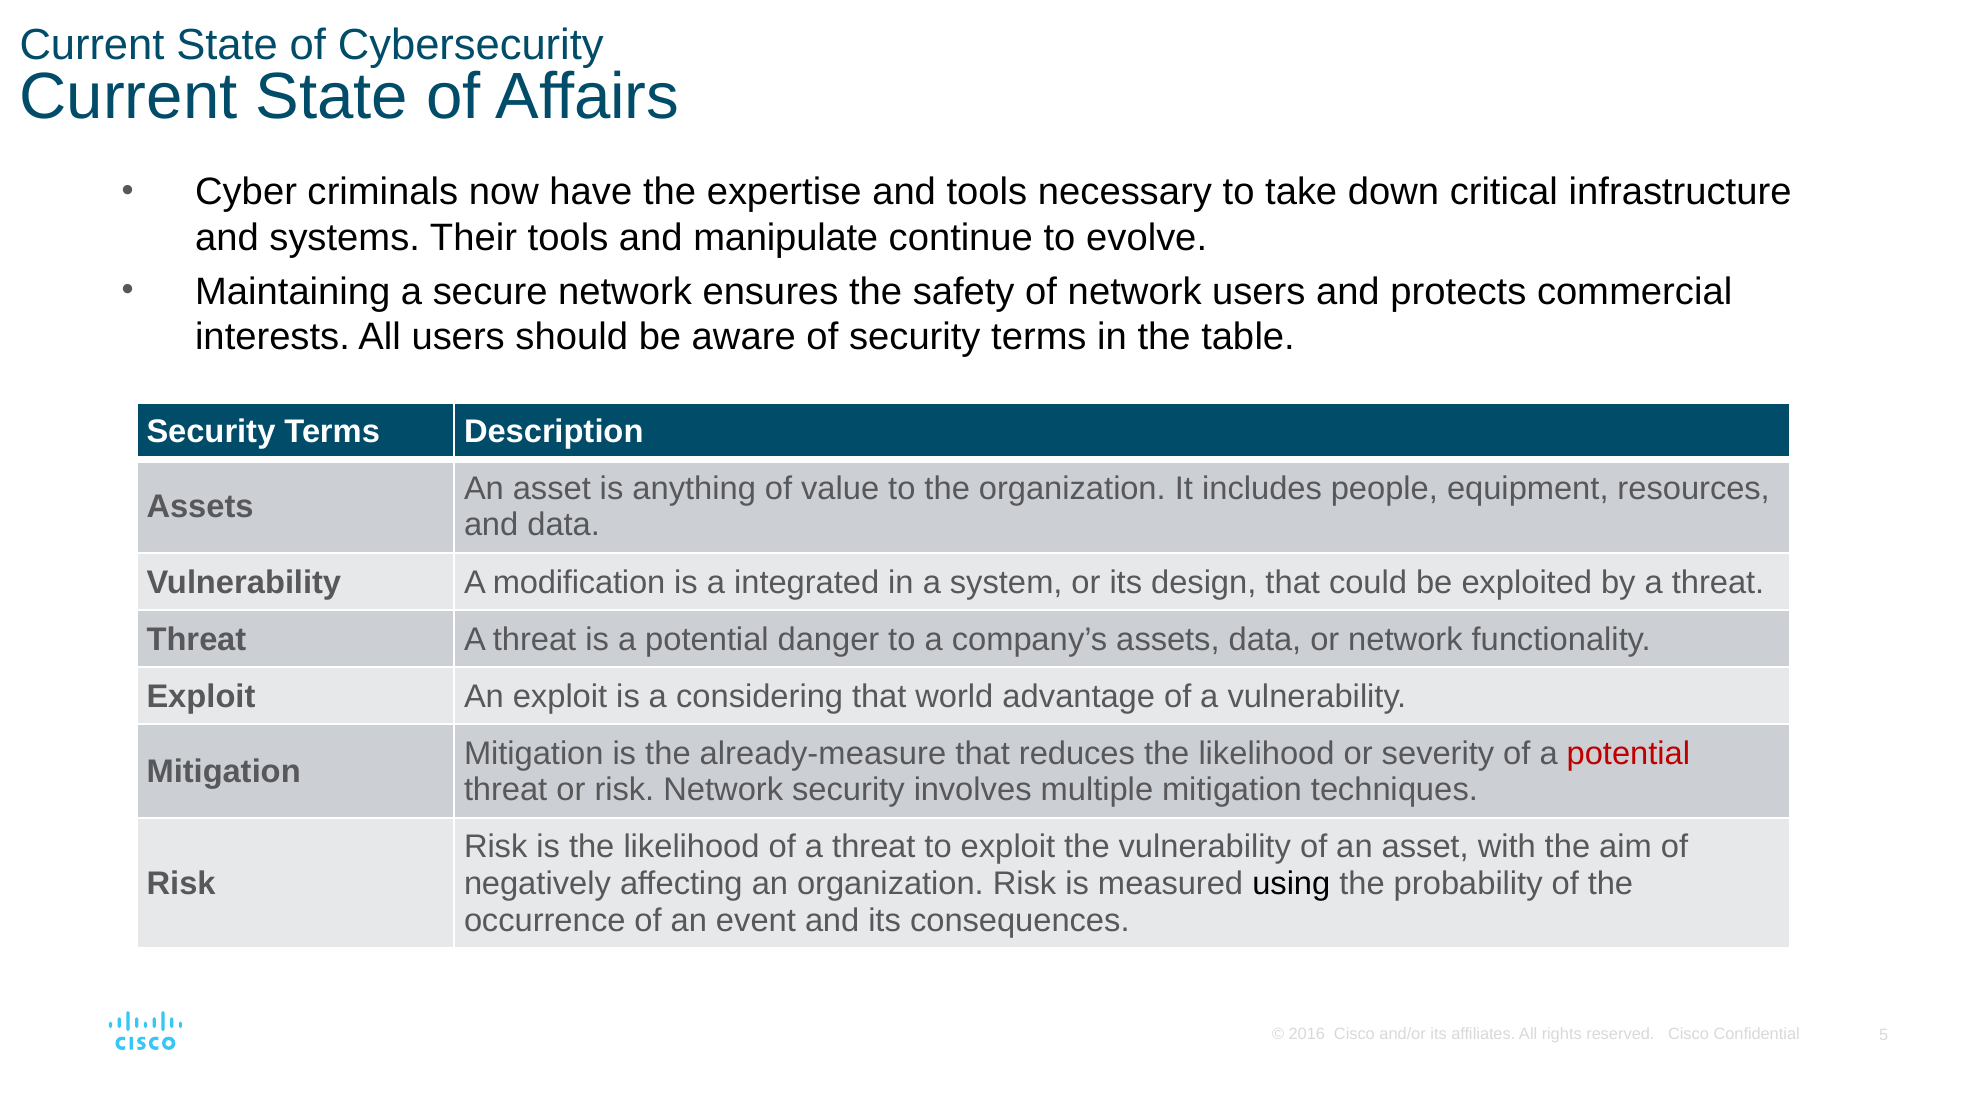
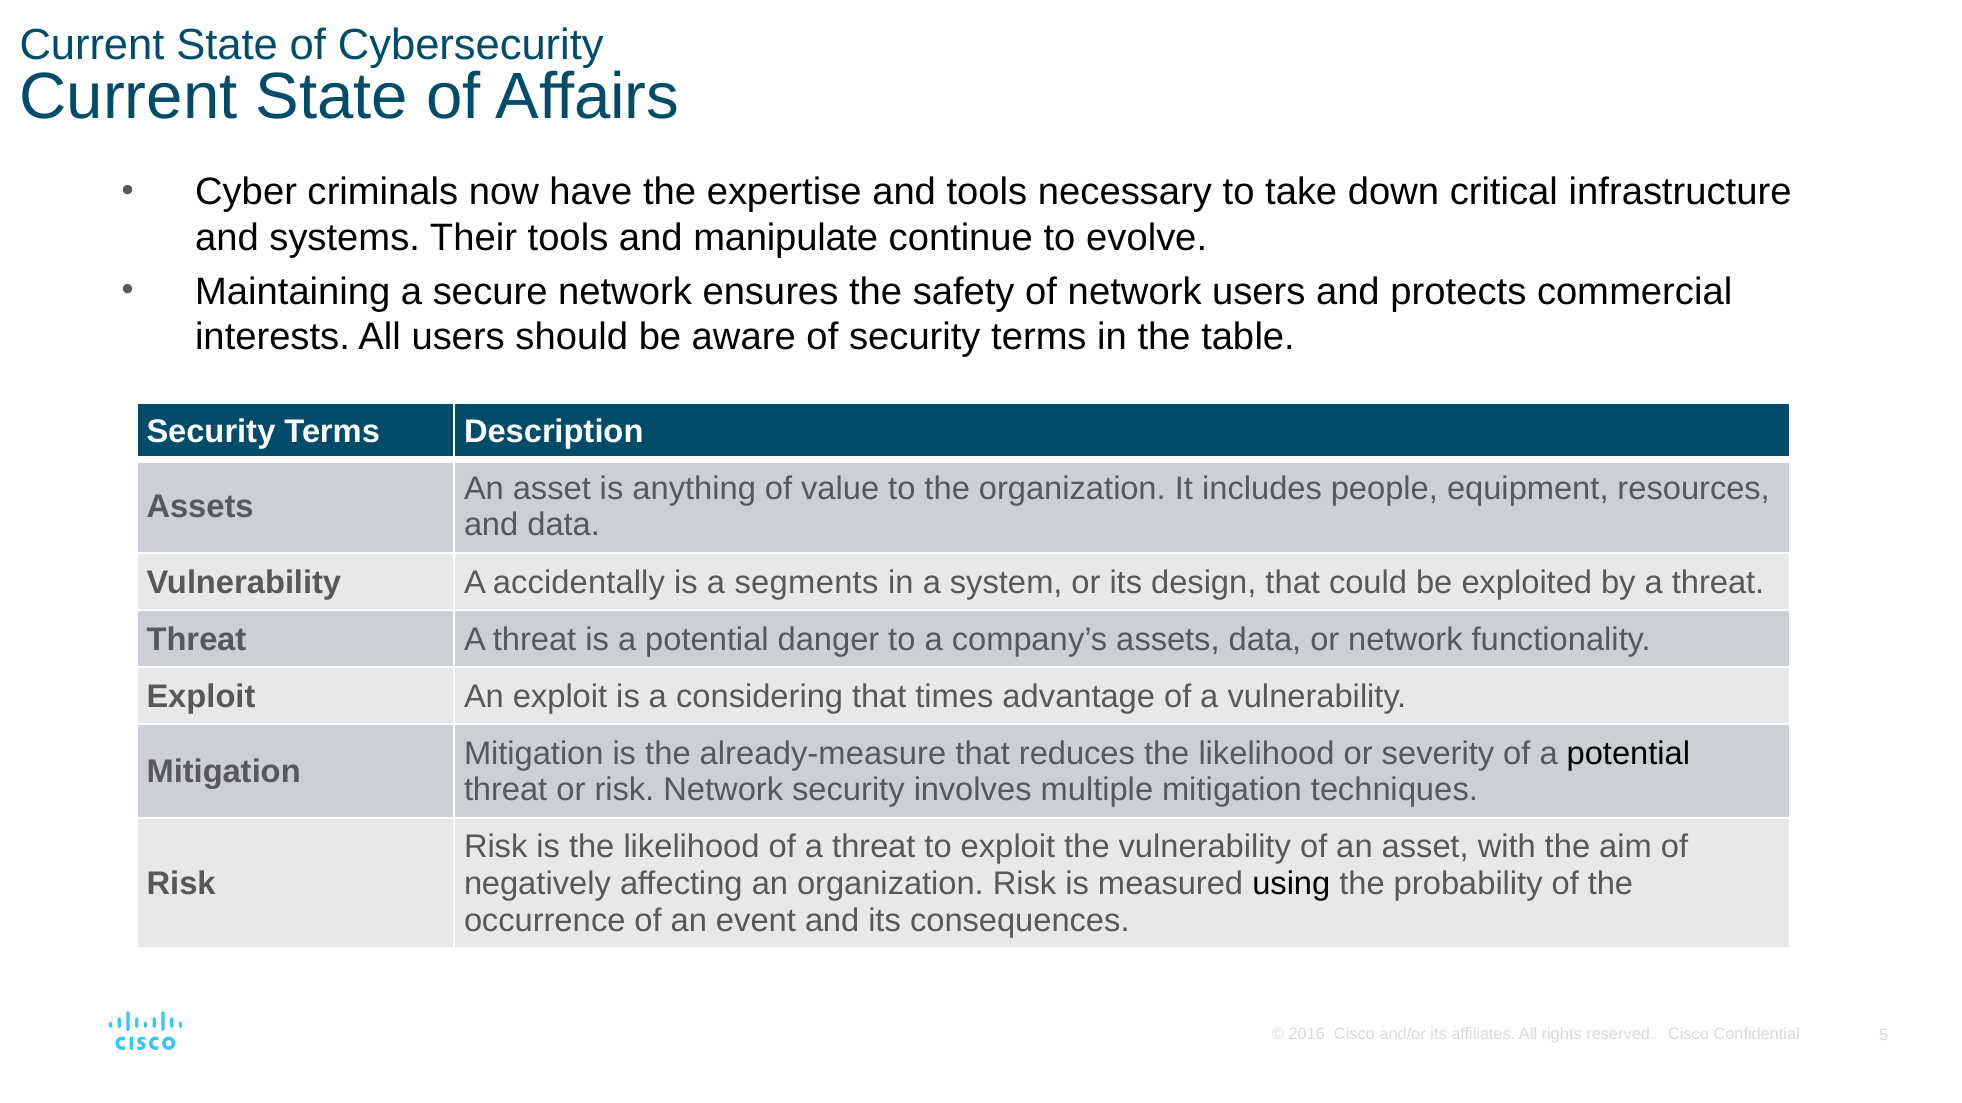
modification: modification -> accidentally
integrated: integrated -> segments
world: world -> times
potential at (1628, 754) colour: red -> black
